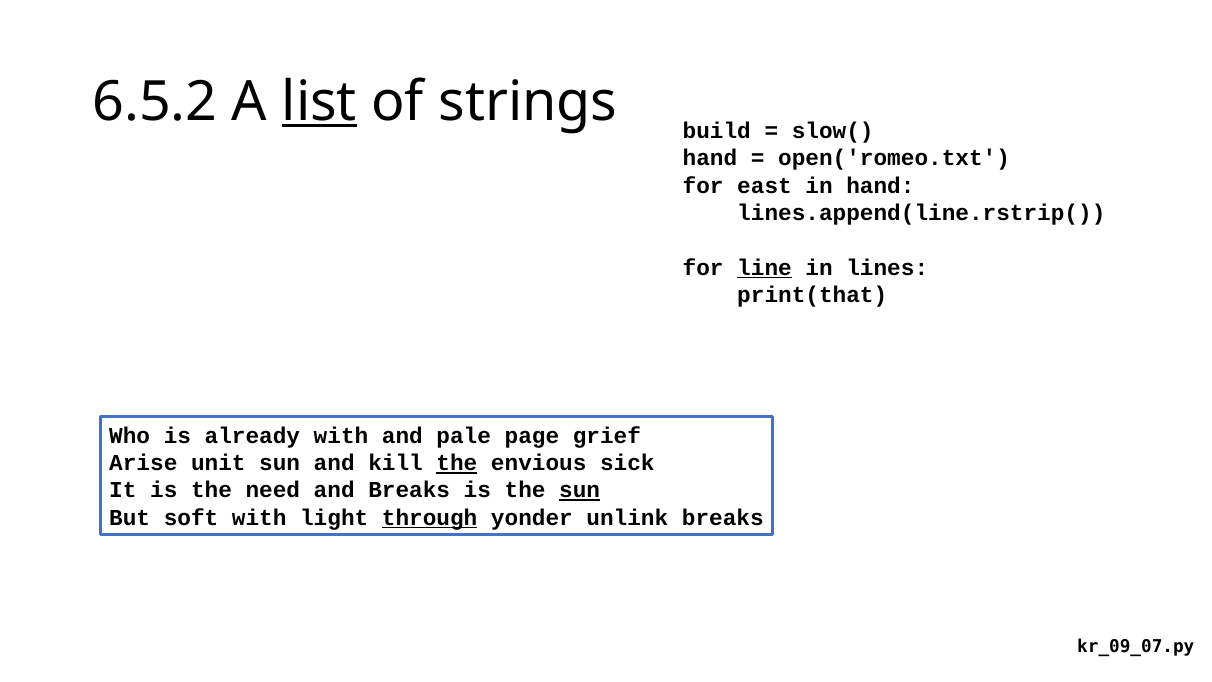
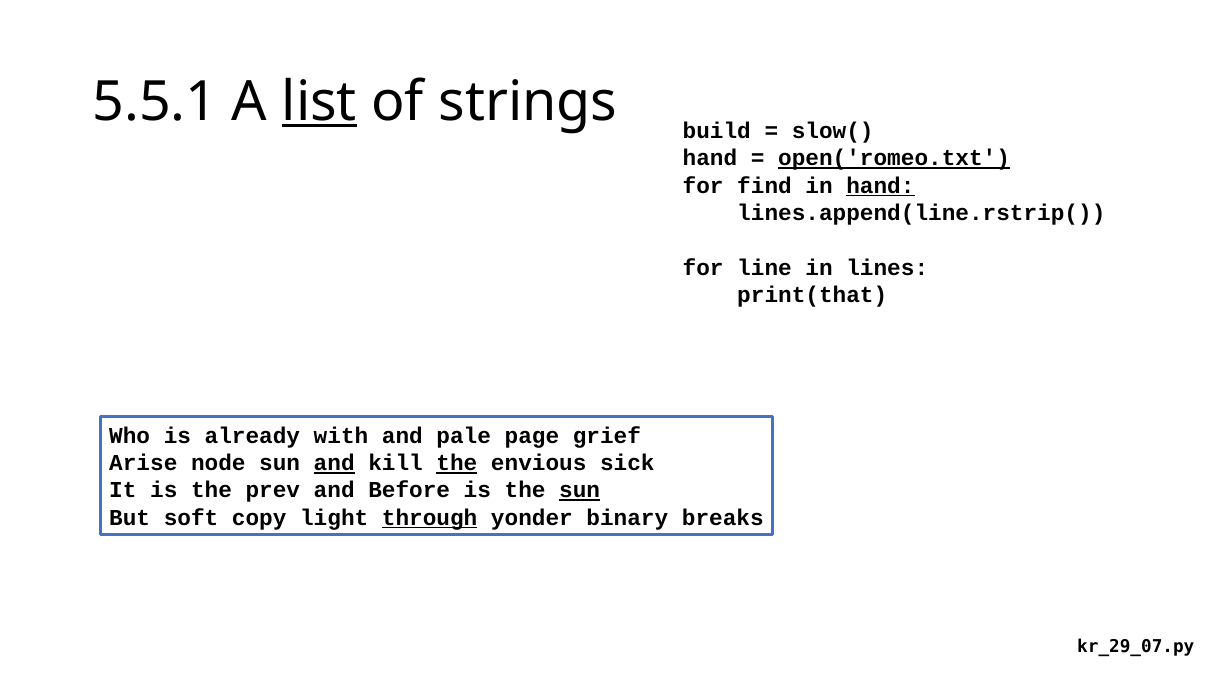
6.5.2: 6.5.2 -> 5.5.1
open('romeo.txt underline: none -> present
east: east -> find
hand at (880, 186) underline: none -> present
line underline: present -> none
unit: unit -> node
and at (334, 463) underline: none -> present
need: need -> prev
and Breaks: Breaks -> Before
soft with: with -> copy
unlink: unlink -> binary
kr_09_07.py: kr_09_07.py -> kr_29_07.py
